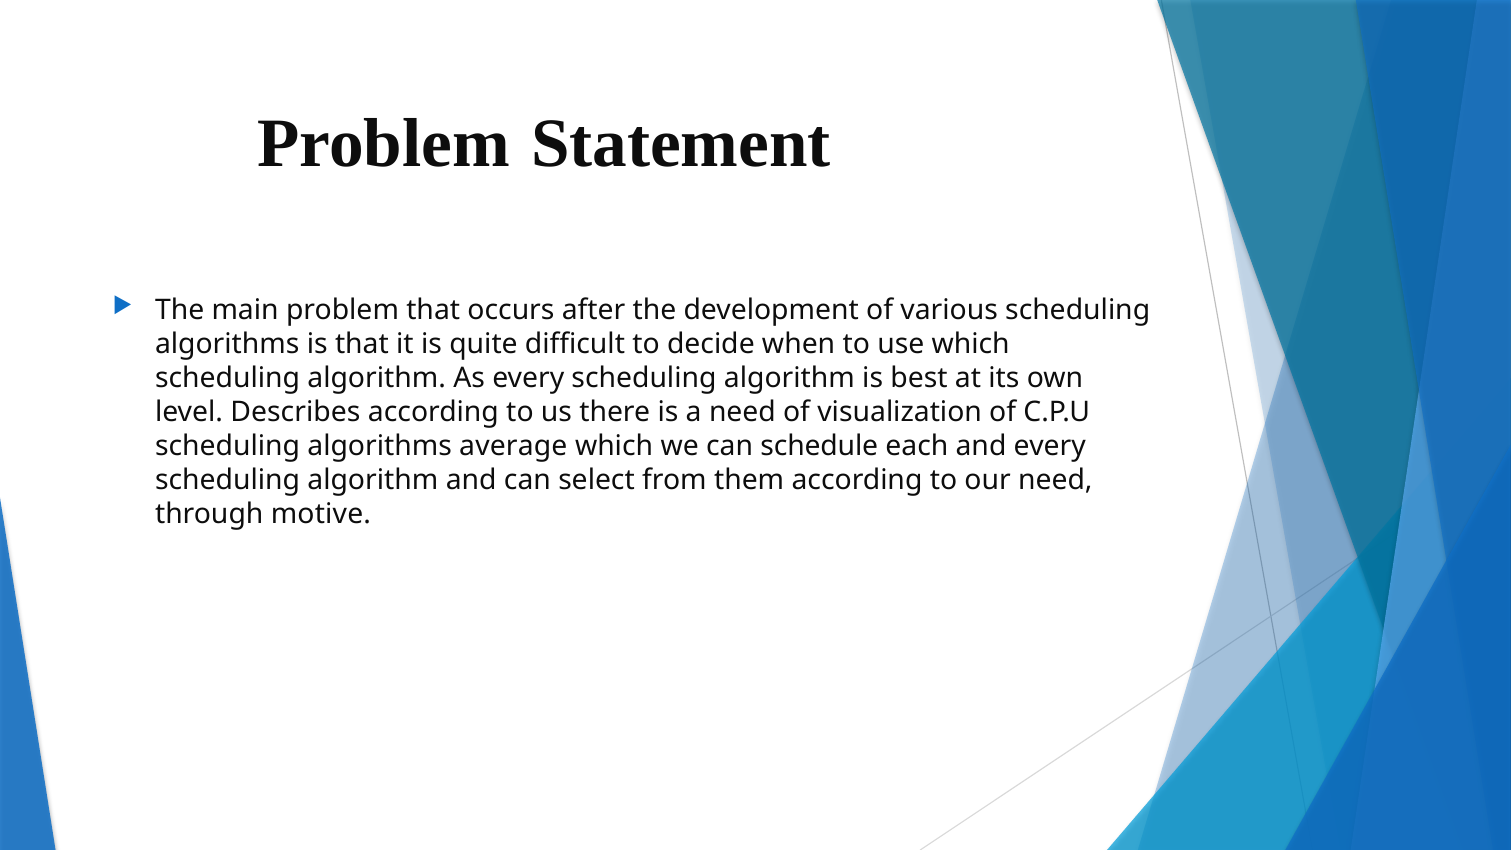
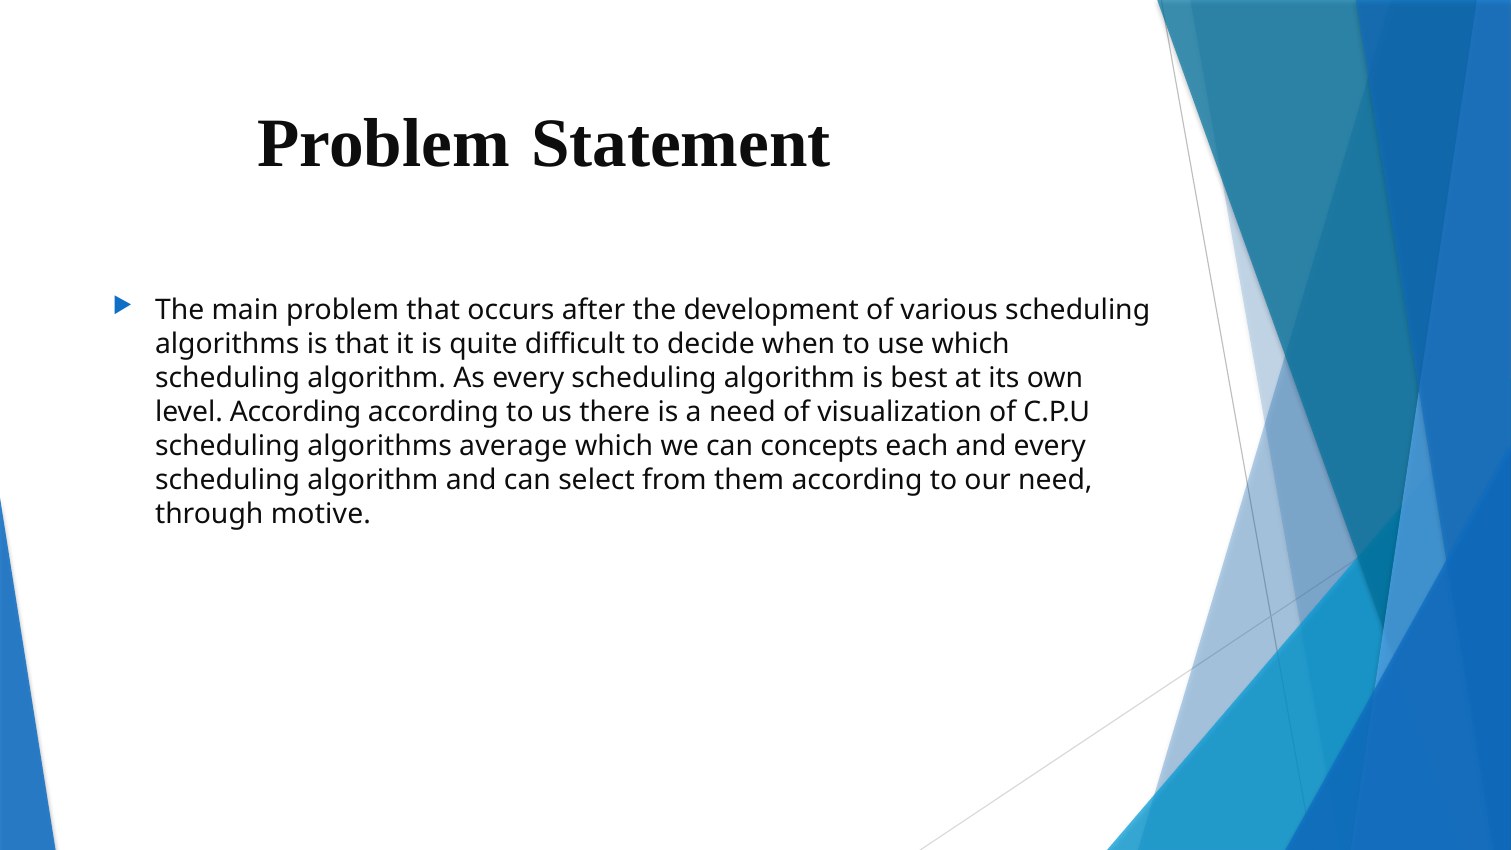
level Describes: Describes -> According
schedule: schedule -> concepts
